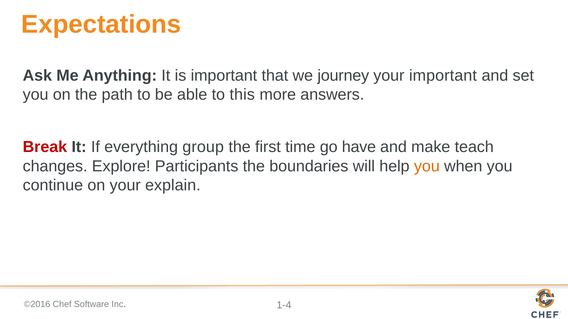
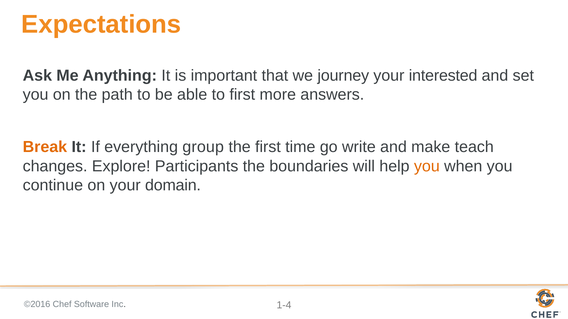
your important: important -> interested
to this: this -> first
Break colour: red -> orange
have: have -> write
explain: explain -> domain
